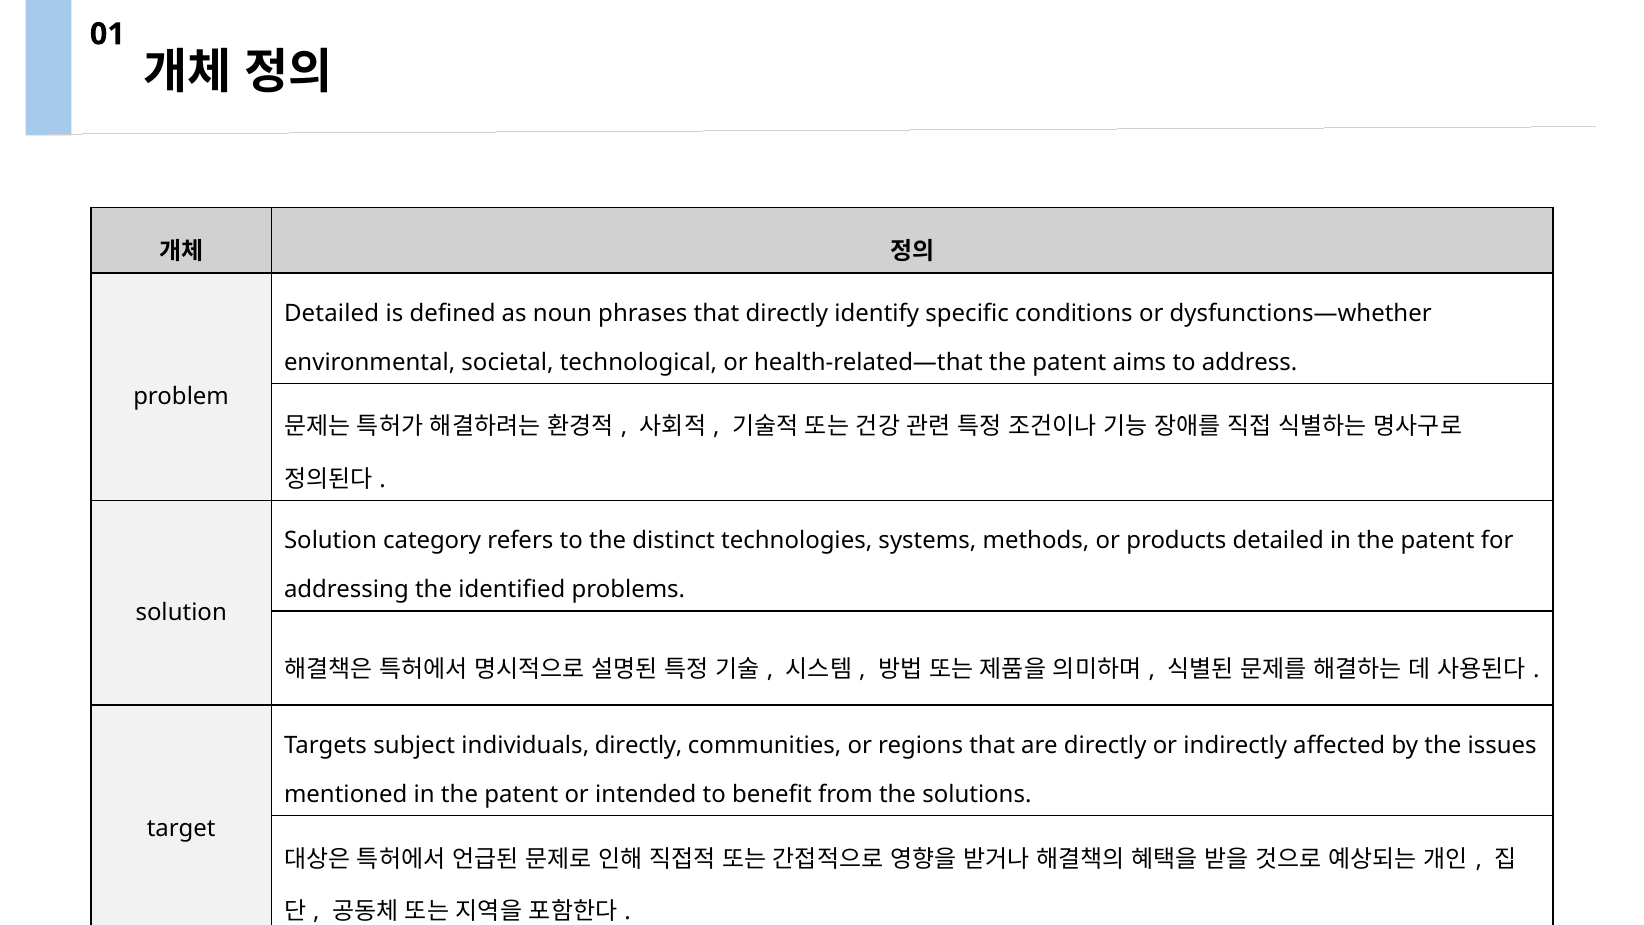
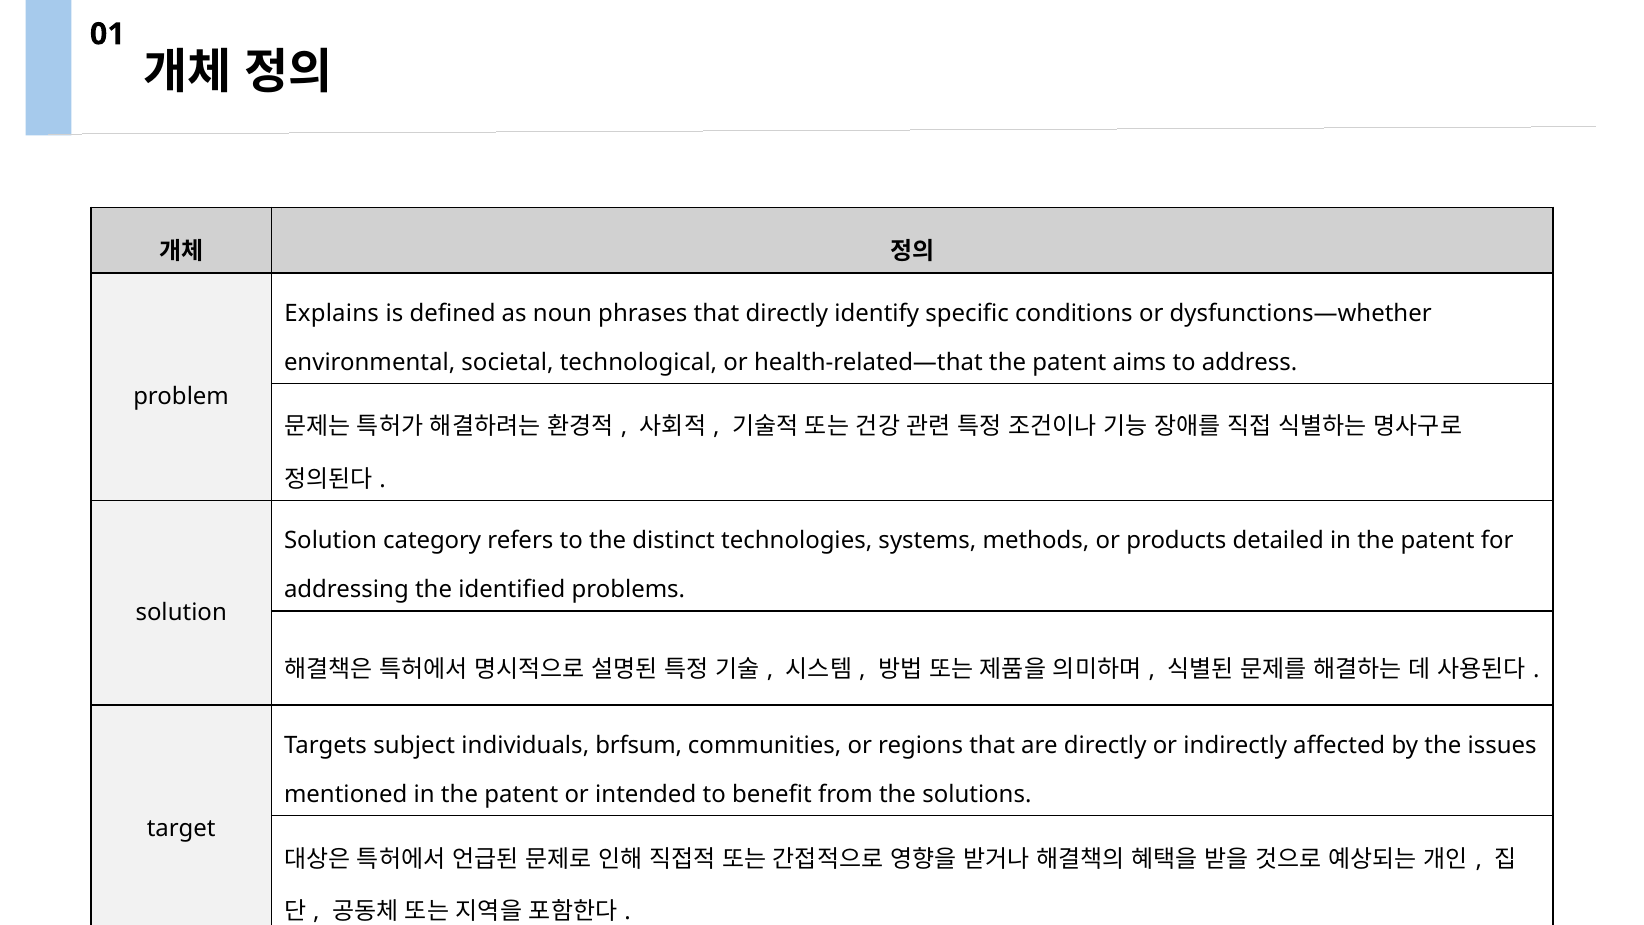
Detailed at (332, 313): Detailed -> Explains
individuals directly: directly -> brfsum
